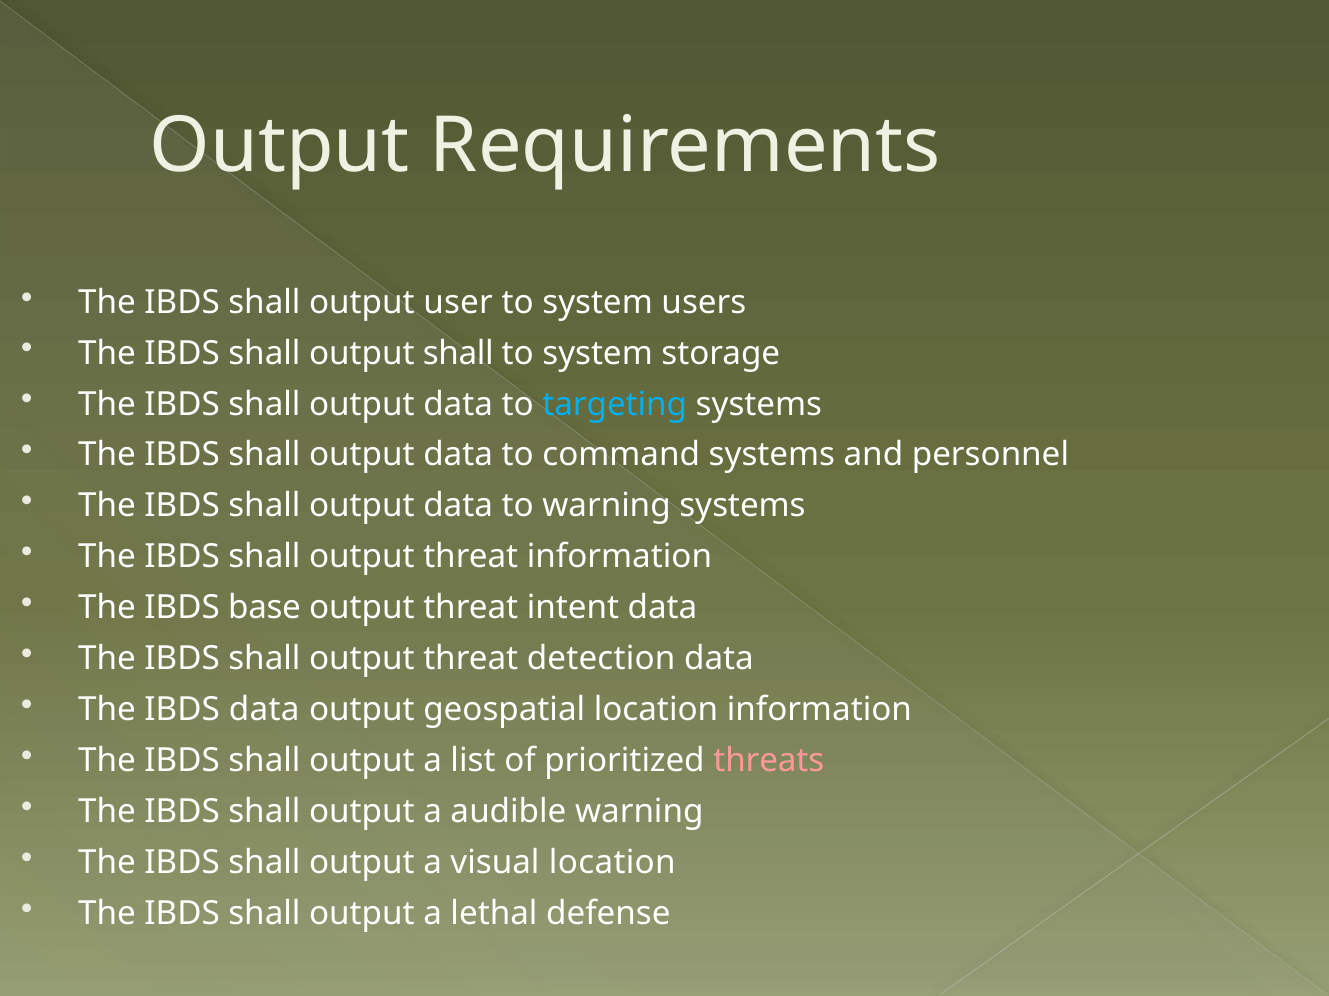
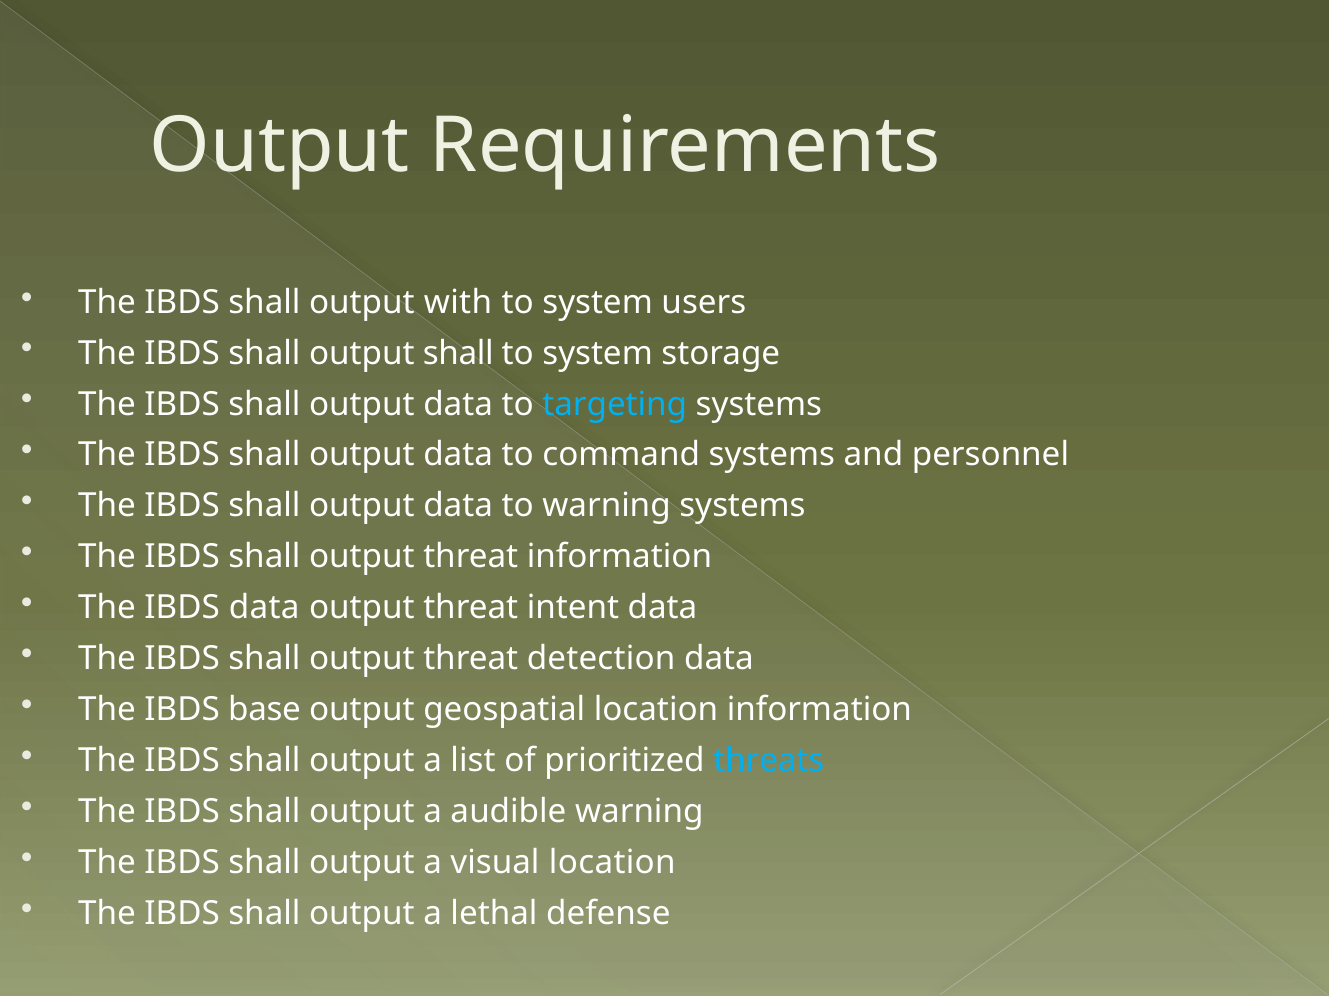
user: user -> with
IBDS base: base -> data
IBDS data: data -> base
threats colour: pink -> light blue
